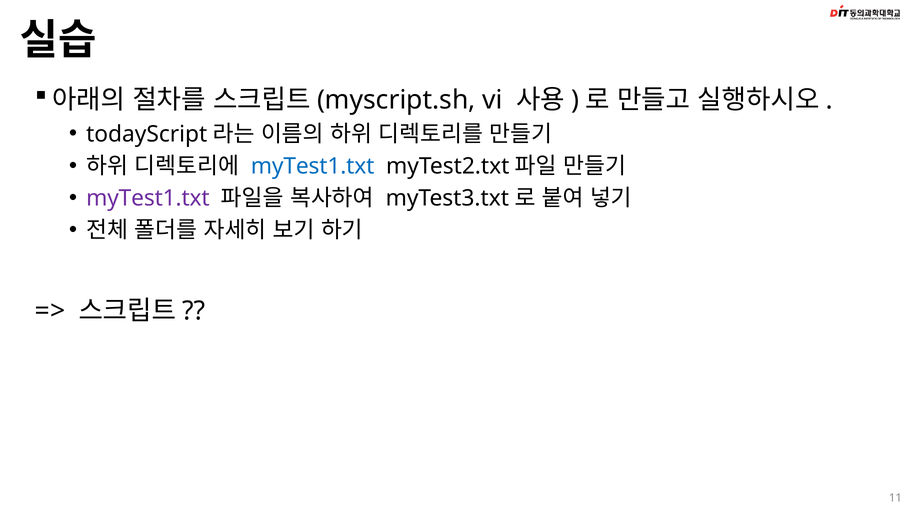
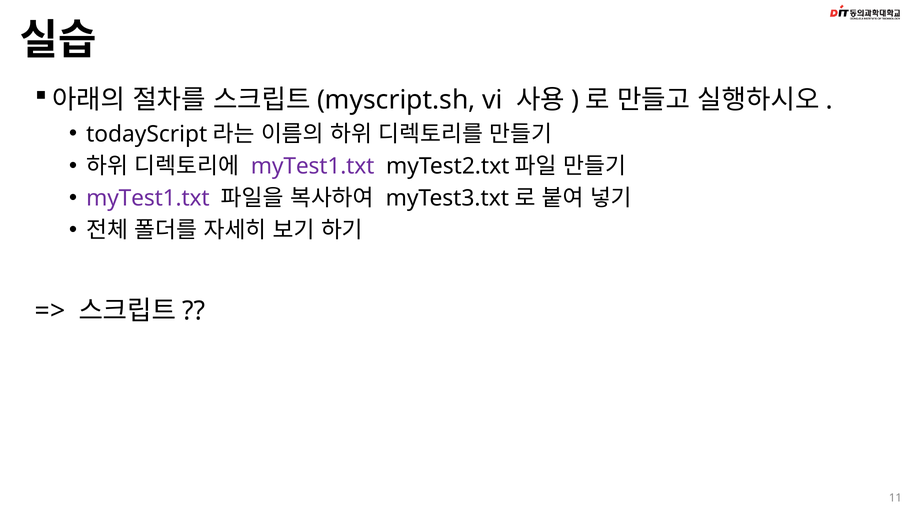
myTest1.txt at (313, 166) colour: blue -> purple
